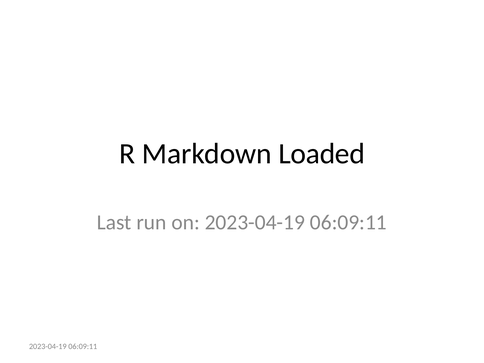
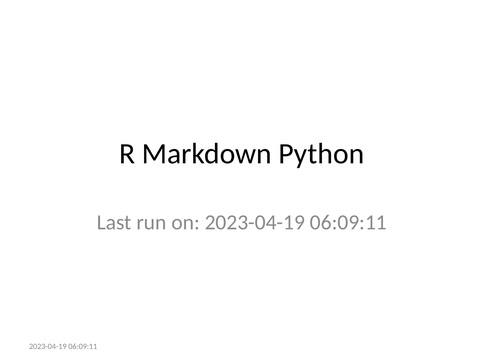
Loaded: Loaded -> Python
